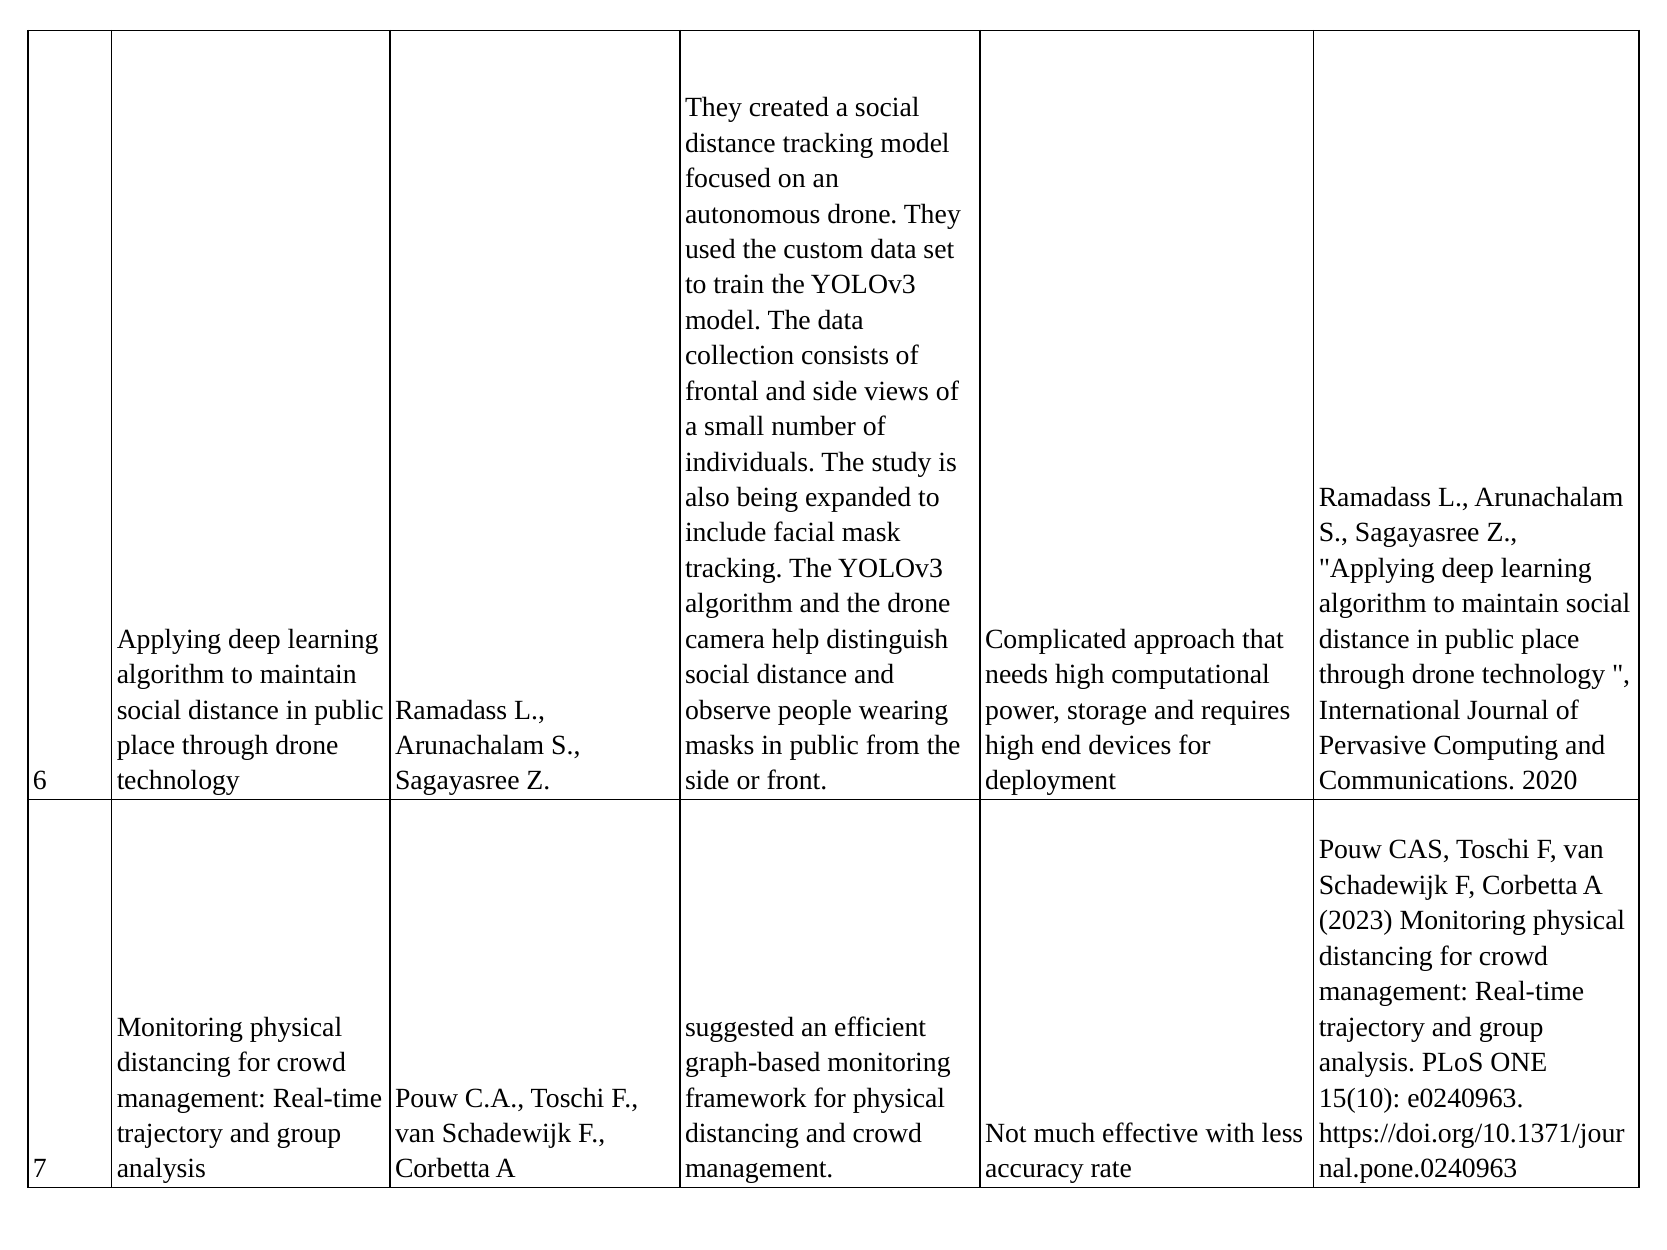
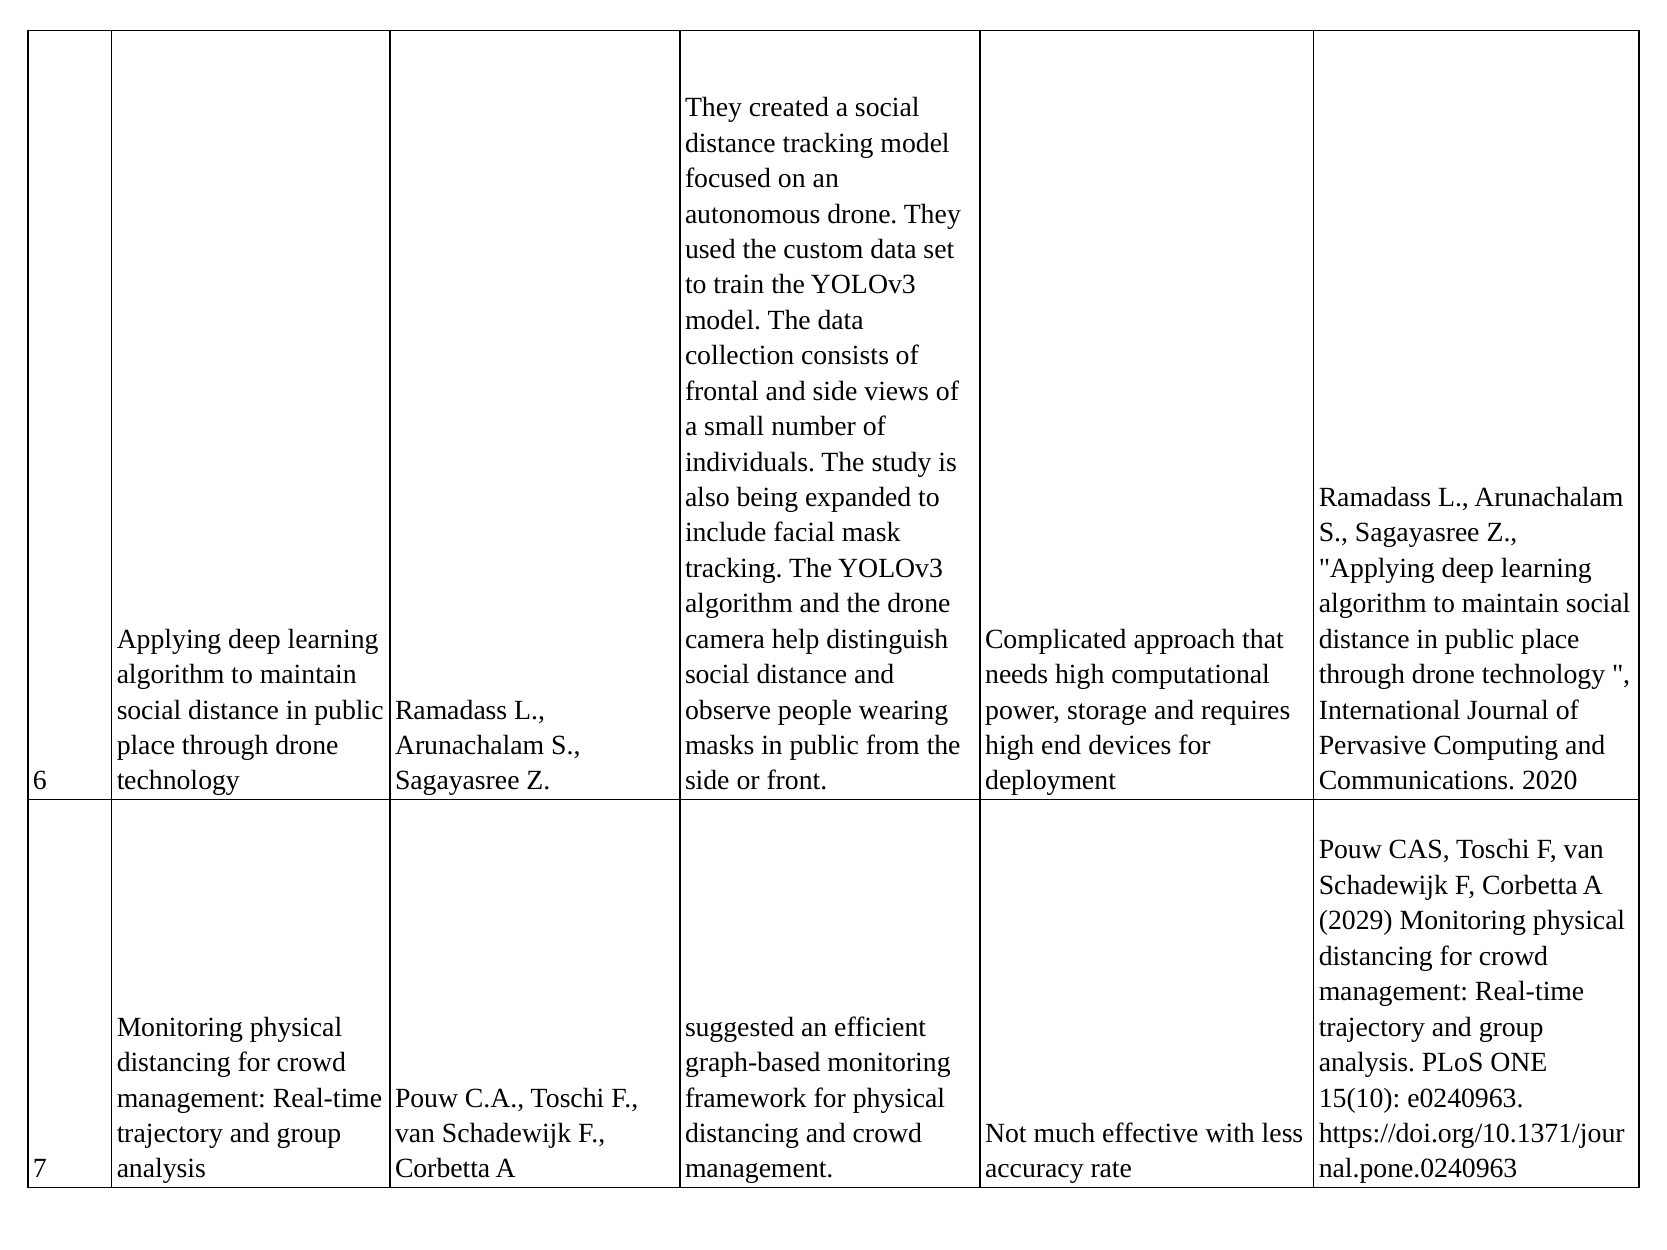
2023: 2023 -> 2029
